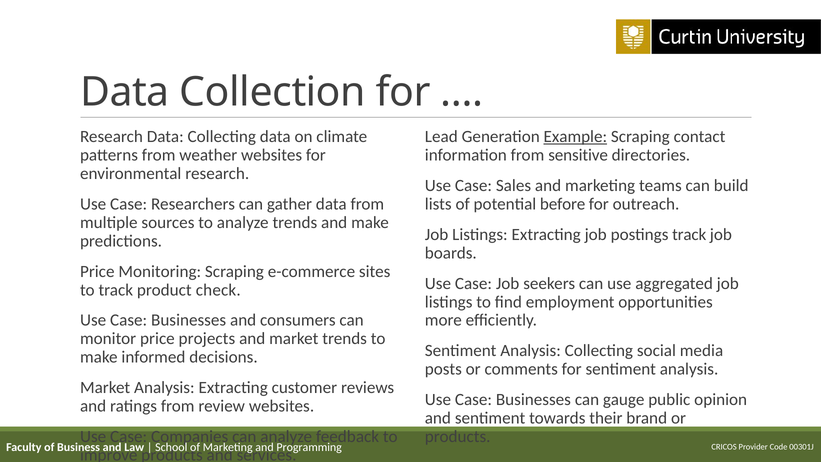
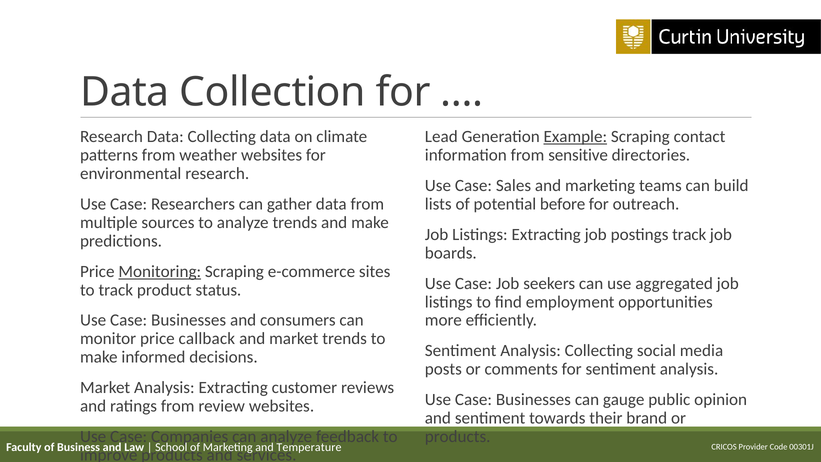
Monitoring underline: none -> present
check: check -> status
projects: projects -> callback
Programming: Programming -> Temperature
